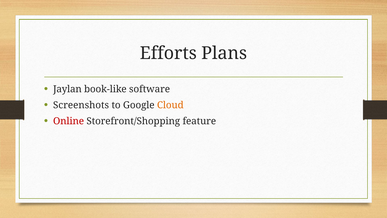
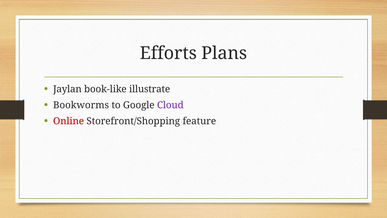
software: software -> illustrate
Screenshots: Screenshots -> Bookworms
Cloud colour: orange -> purple
